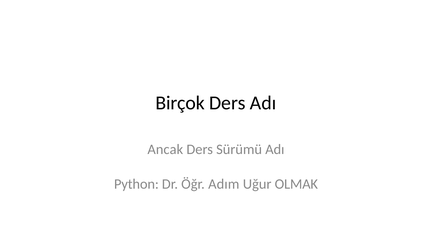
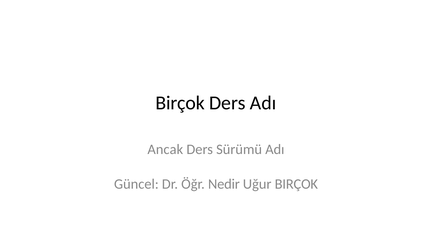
Python: Python -> Güncel
Adım: Adım -> Nedir
Uğur OLMAK: OLMAK -> BIRÇOK
